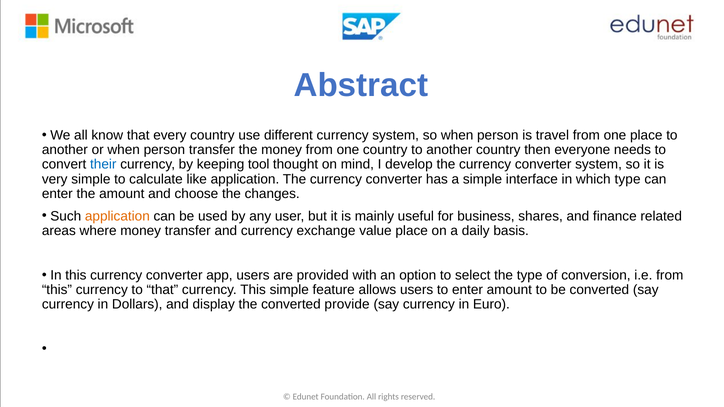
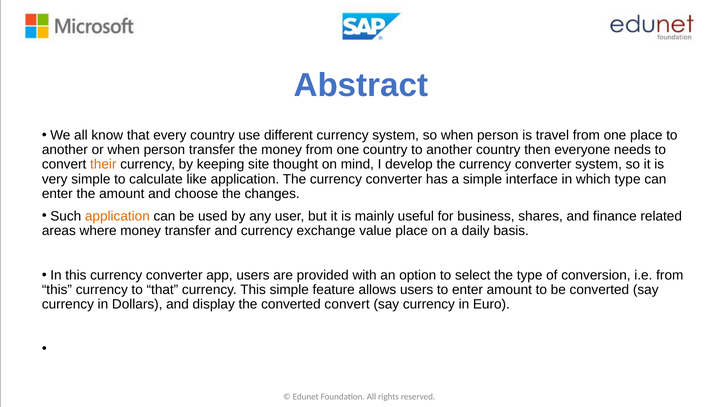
their colour: blue -> orange
tool: tool -> site
converted provide: provide -> convert
